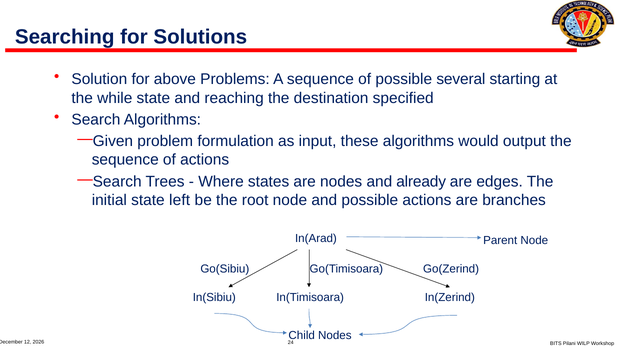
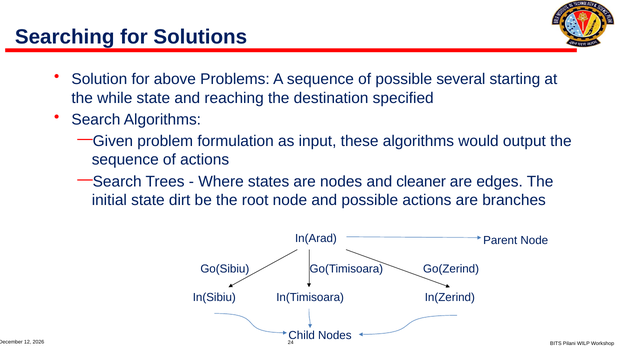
already: already -> cleaner
left: left -> dirt
